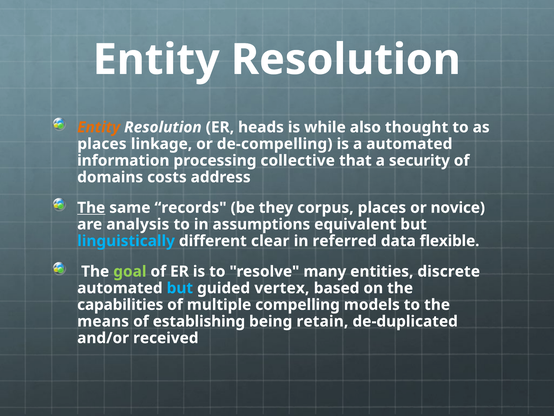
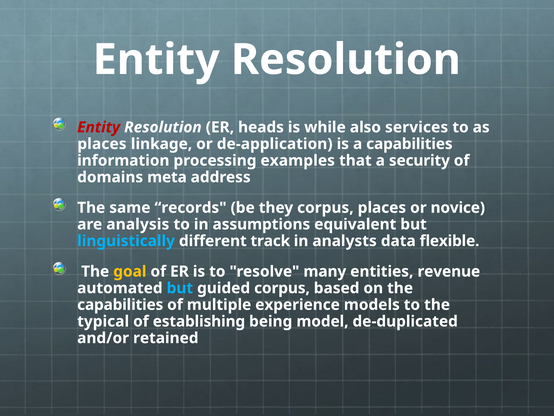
Entity at (99, 127) colour: orange -> red
thought: thought -> services
de-compelling: de-compelling -> de-application
a automated: automated -> capabilities
collective: collective -> examples
costs: costs -> meta
The at (91, 207) underline: present -> none
clear: clear -> track
referred: referred -> analysts
goal colour: light green -> yellow
discrete: discrete -> revenue
guided vertex: vertex -> corpus
compelling: compelling -> experience
means: means -> typical
retain: retain -> model
received: received -> retained
